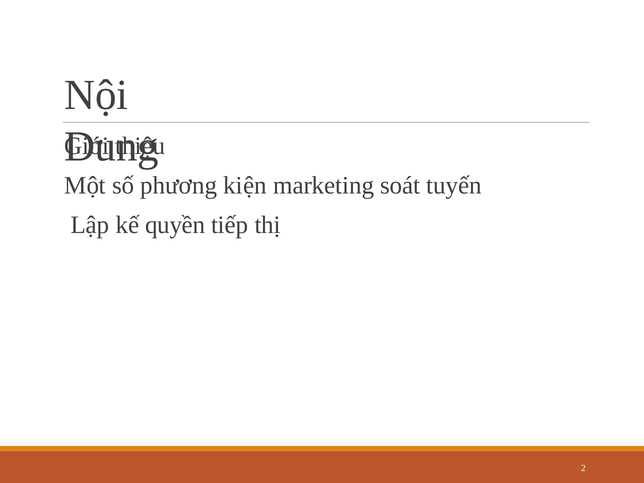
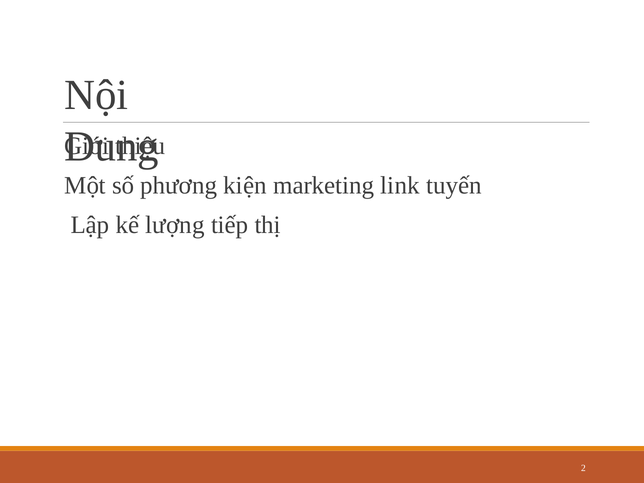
soát: soát -> link
quyền: quyền -> lượng
